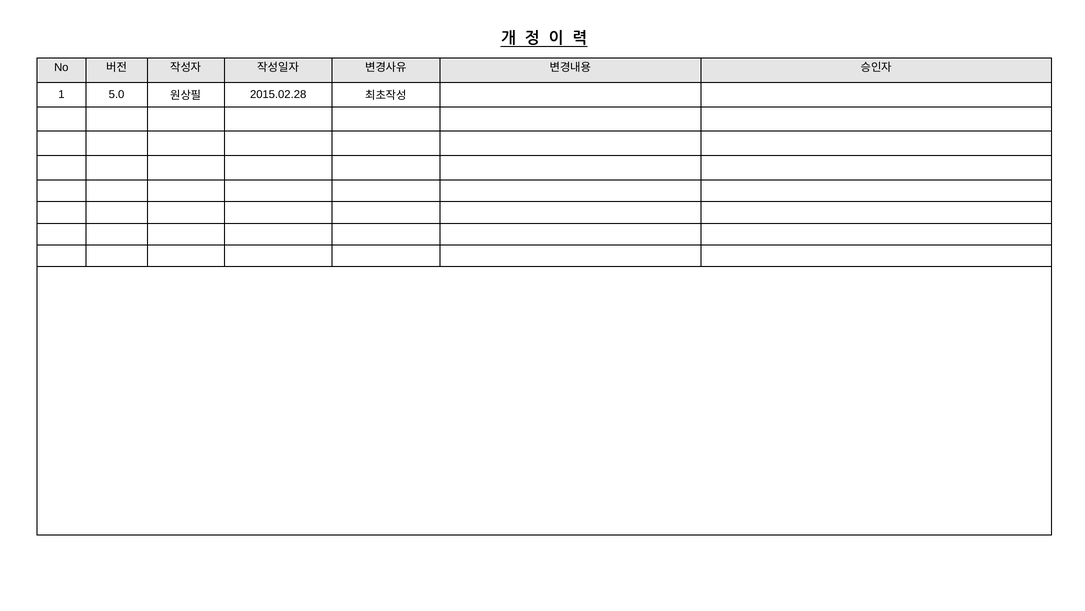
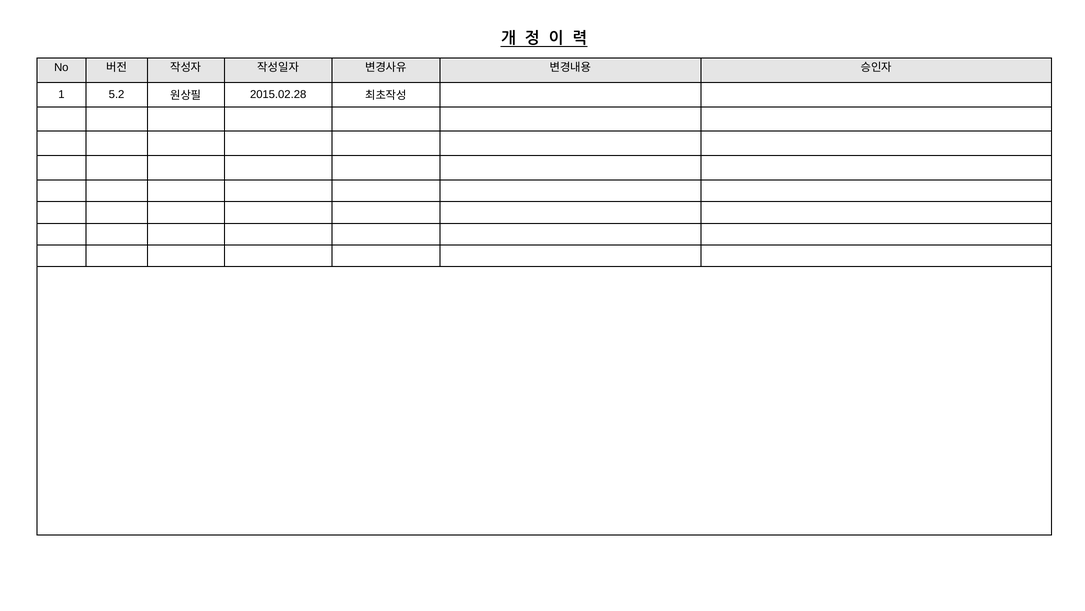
5.0: 5.0 -> 5.2
